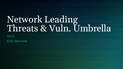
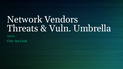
Leading: Leading -> Vendors
